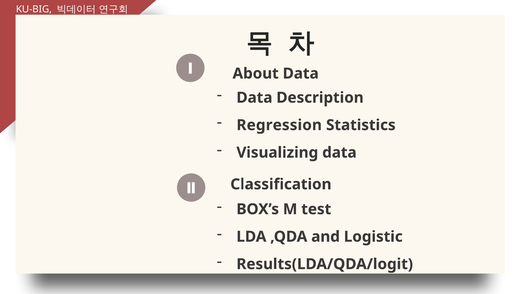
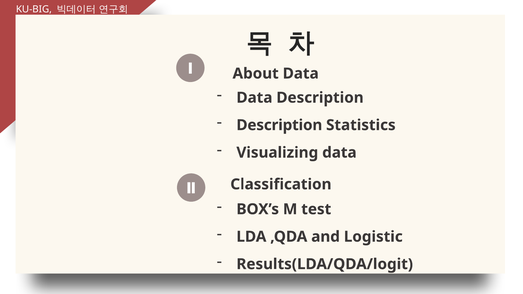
Regression at (279, 125): Regression -> Description
